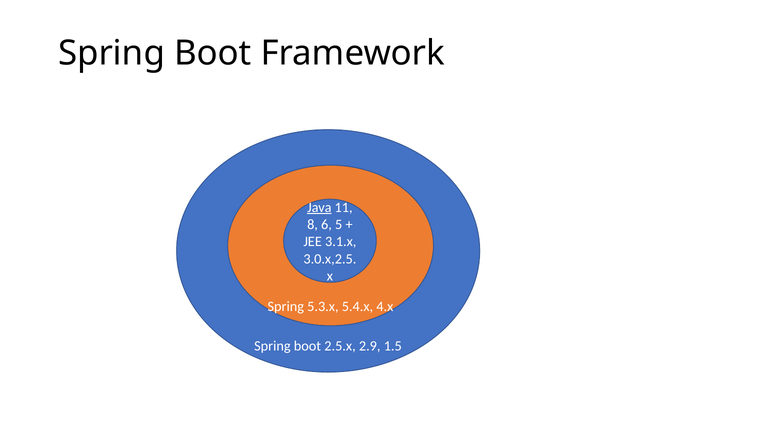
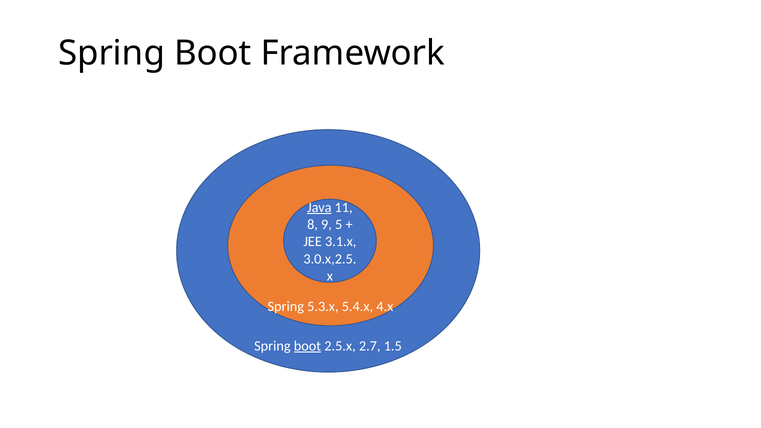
6: 6 -> 9
boot at (307, 346) underline: none -> present
2.9: 2.9 -> 2.7
